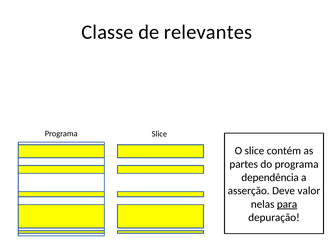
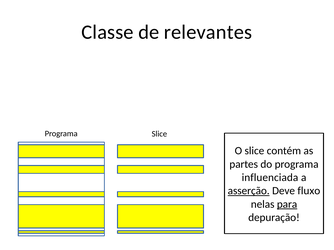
dependência: dependência -> influenciada
asserção underline: none -> present
valor: valor -> fluxo
